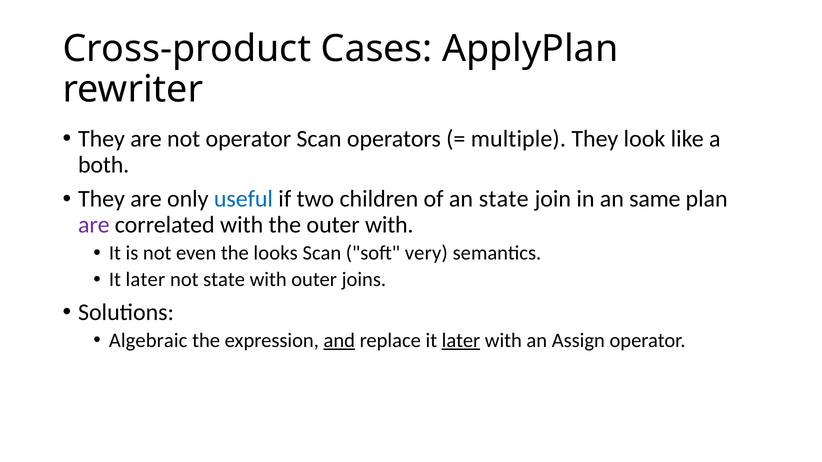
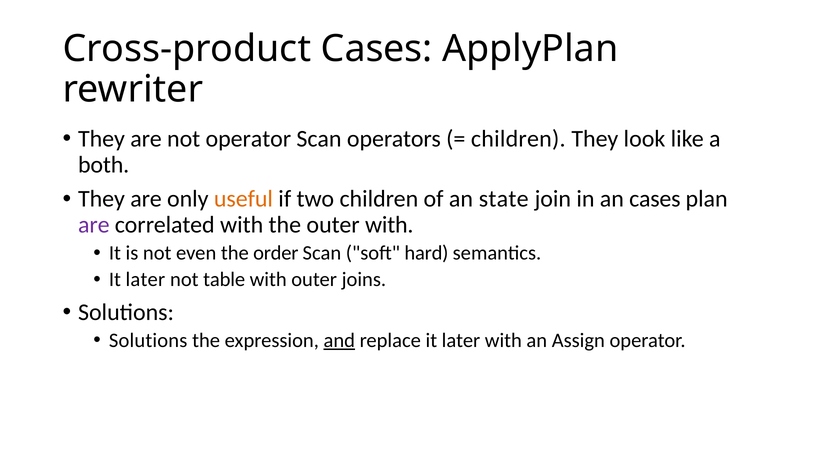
multiple at (518, 139): multiple -> children
useful colour: blue -> orange
an same: same -> cases
looks: looks -> order
very: very -> hard
not state: state -> table
Algebraic at (148, 341): Algebraic -> Solutions
later at (461, 341) underline: present -> none
